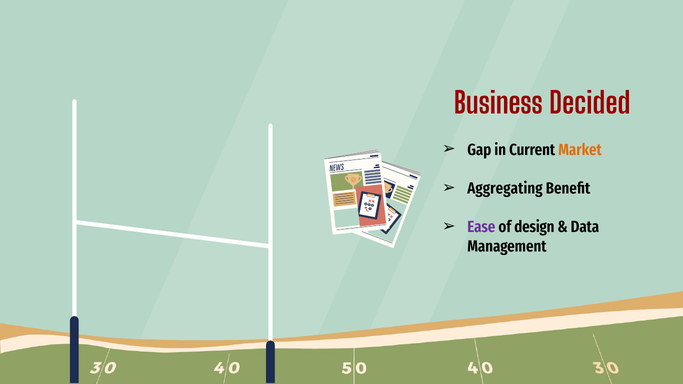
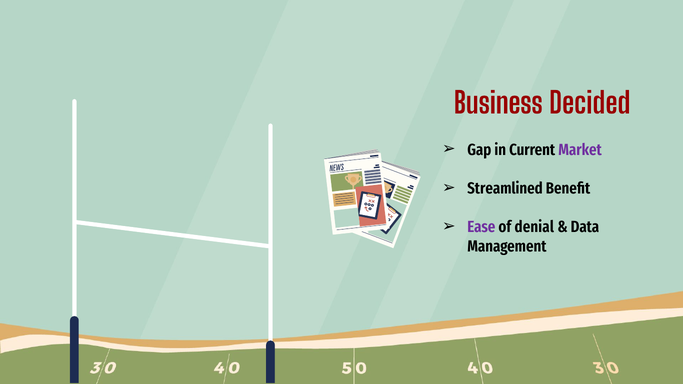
Market colour: orange -> purple
Aggregating: Aggregating -> Streamlined
design: design -> denial
